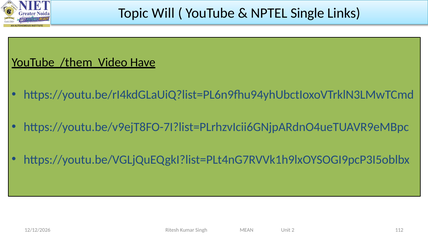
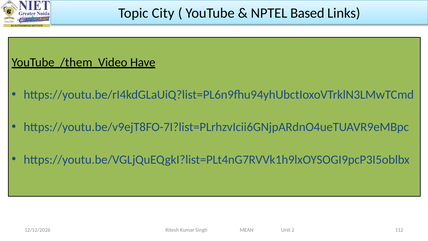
Will: Will -> City
Single: Single -> Based
